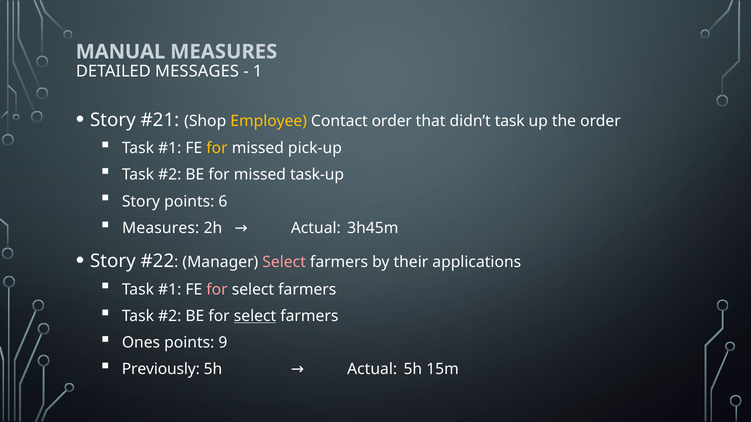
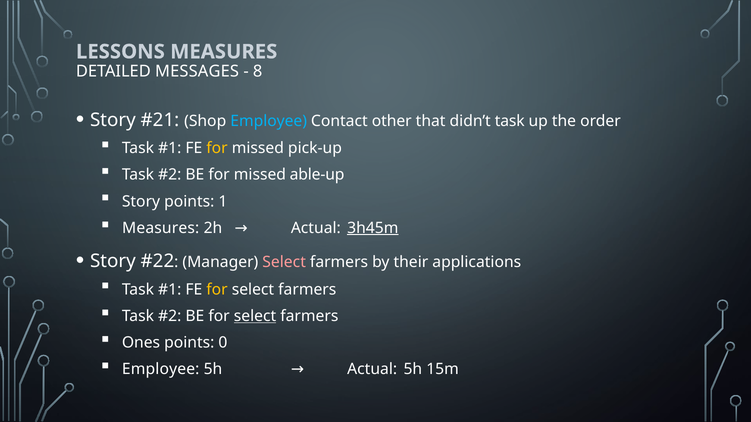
MANUAL: MANUAL -> LESSONS
1: 1 -> 8
Employee at (269, 121) colour: yellow -> light blue
Contact order: order -> other
task-up: task-up -> able-up
6: 6 -> 1
3h45m underline: none -> present
for at (217, 290) colour: pink -> yellow
9: 9 -> 0
Previously at (161, 370): Previously -> Employee
